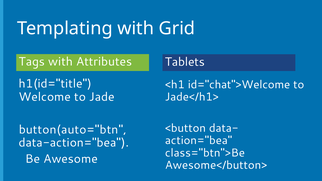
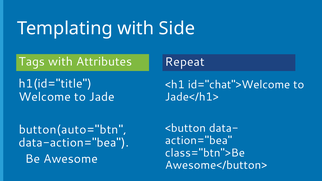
Grid: Grid -> Side
Tablets: Tablets -> Repeat
